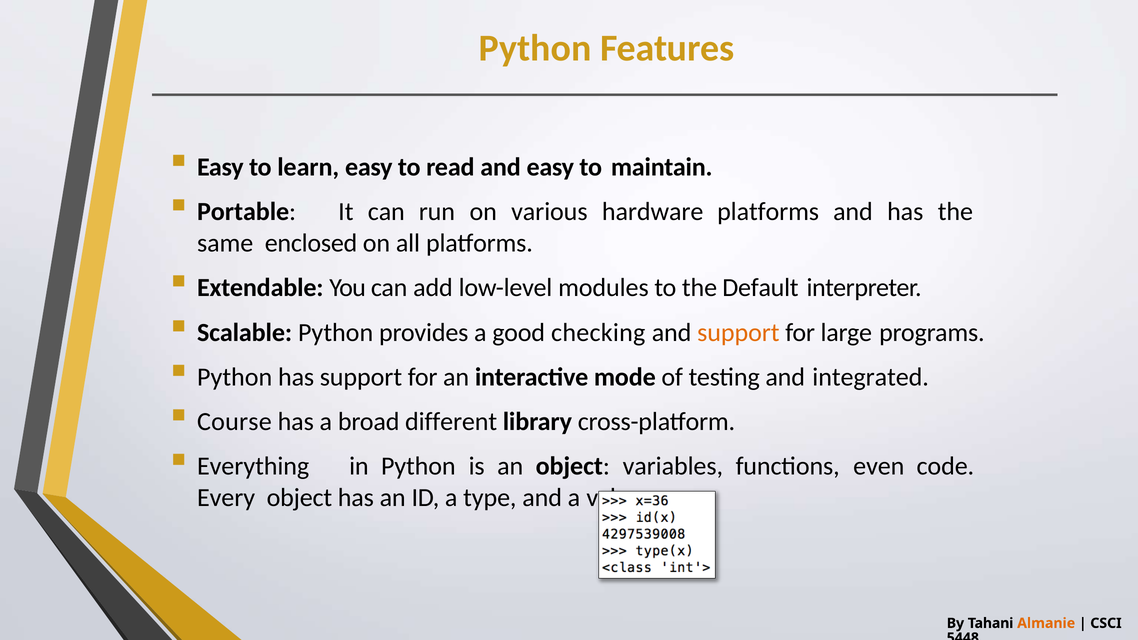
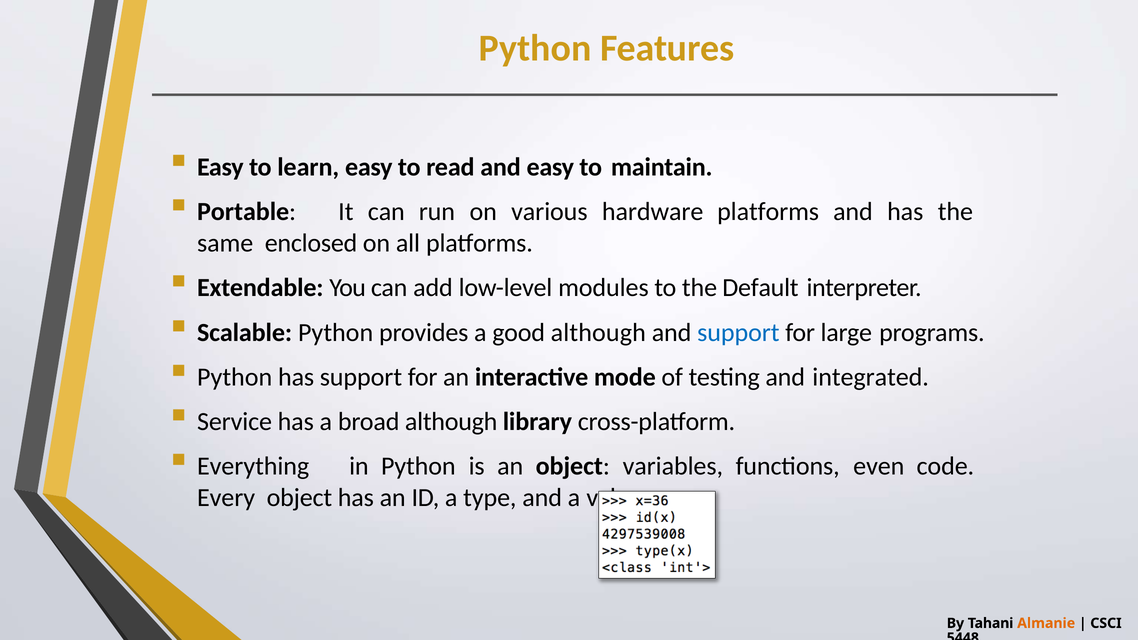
good checking: checking -> although
support at (738, 333) colour: orange -> blue
Course: Course -> Service
broad different: different -> although
